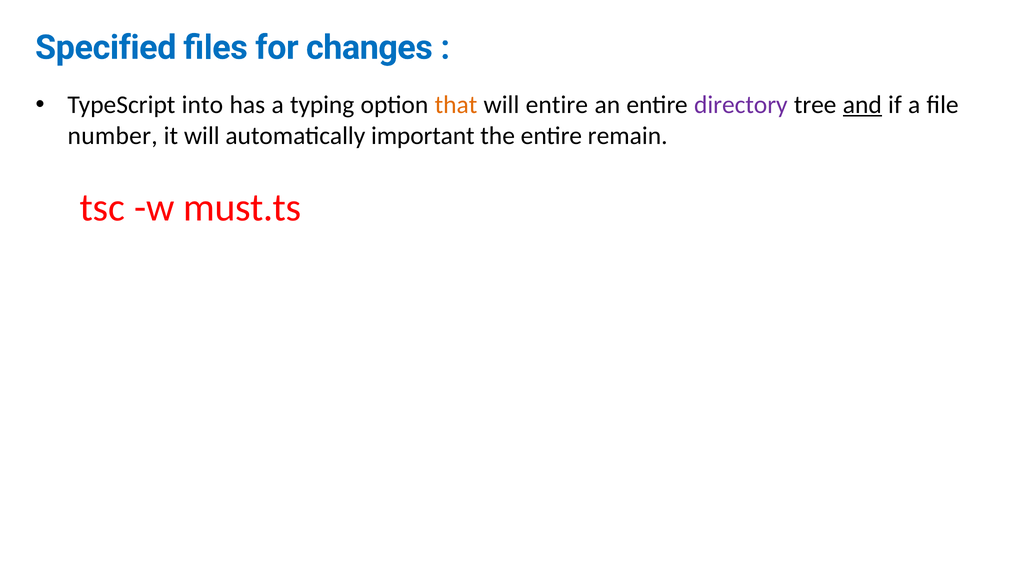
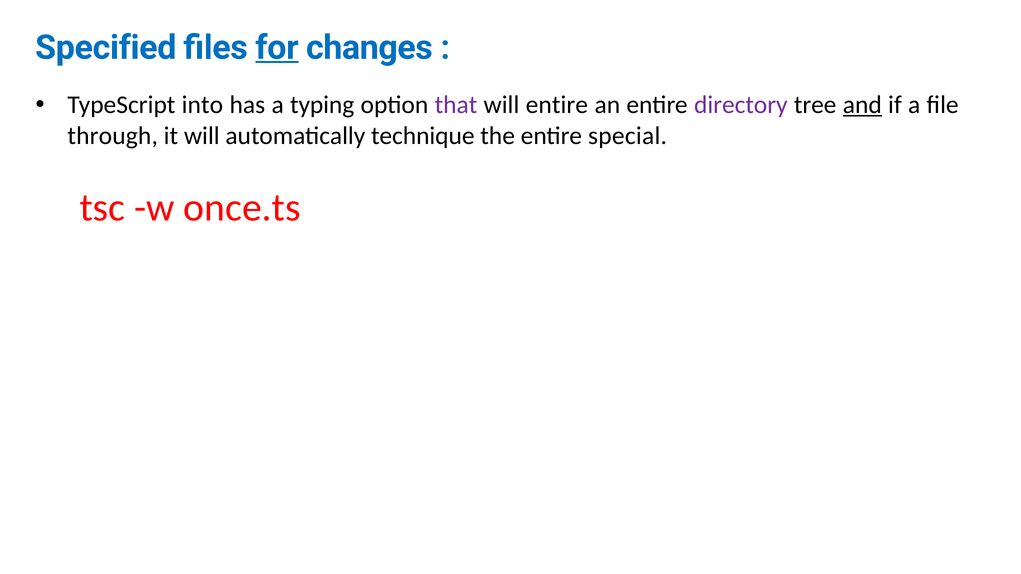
for underline: none -> present
that colour: orange -> purple
number: number -> through
important: important -> technique
remain: remain -> special
must.ts: must.ts -> once.ts
